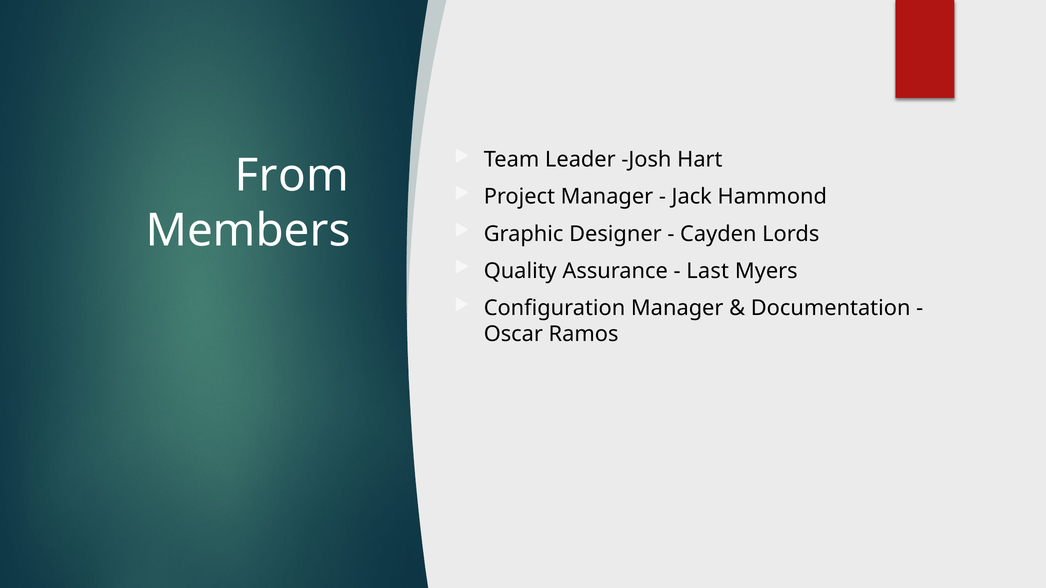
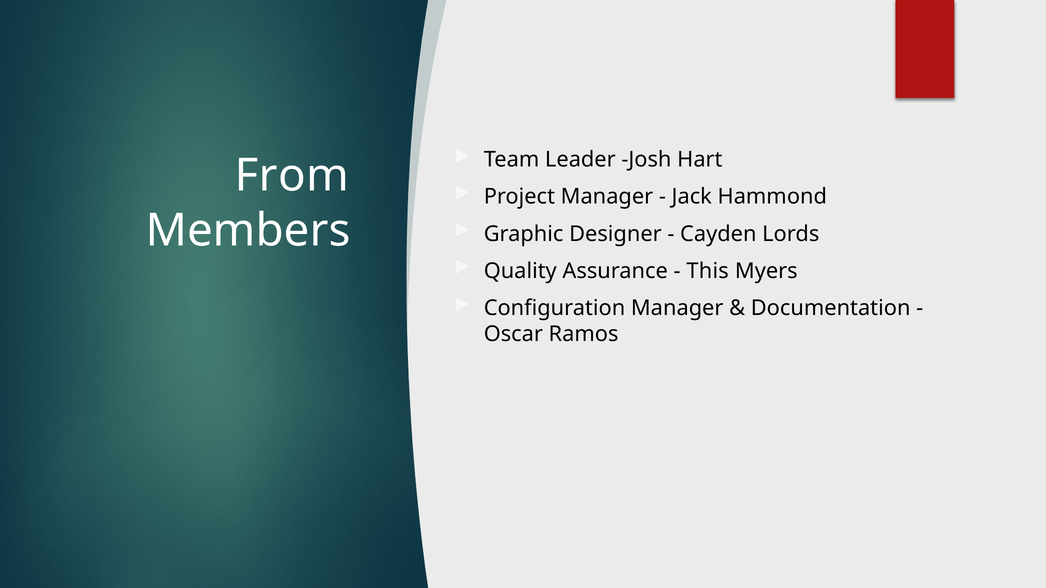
Last: Last -> This
